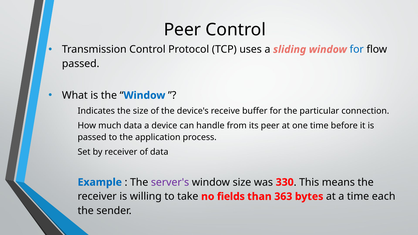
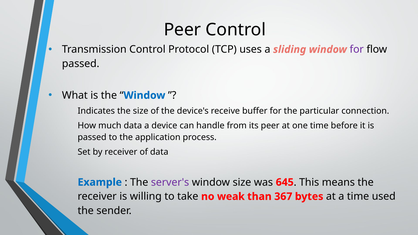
for at (357, 49) colour: blue -> purple
330: 330 -> 645
fields: fields -> weak
363: 363 -> 367
each: each -> used
